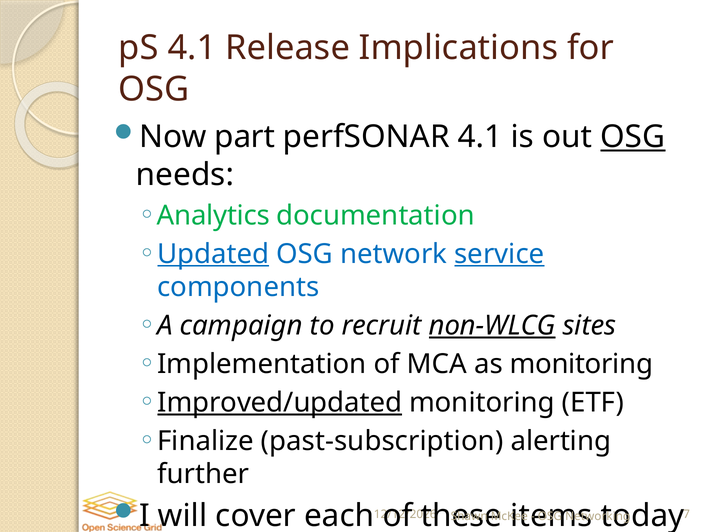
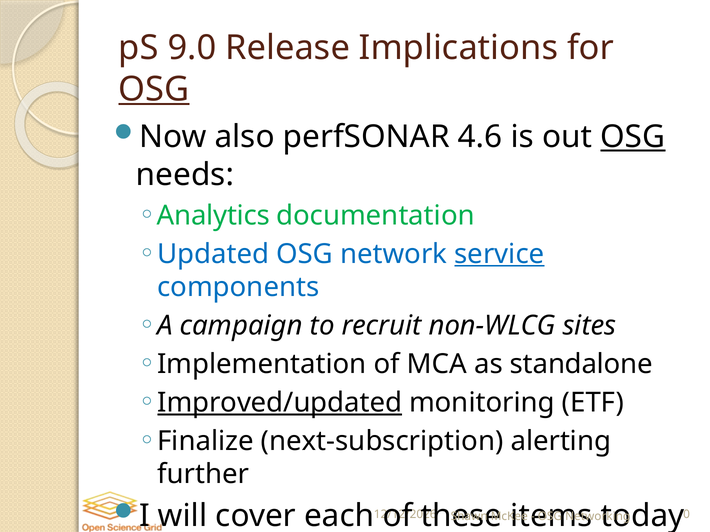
pS 4.1: 4.1 -> 9.0
OSG at (154, 89) underline: none -> present
part: part -> also
perfSONAR 4.1: 4.1 -> 4.6
Updated underline: present -> none
non-WLCG underline: present -> none
as monitoring: monitoring -> standalone
past-subscription: past-subscription -> next-subscription
7: 7 -> 0
